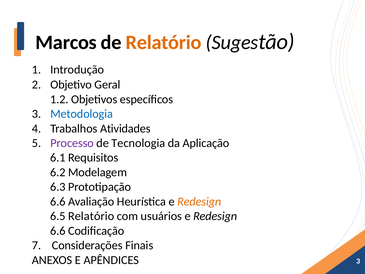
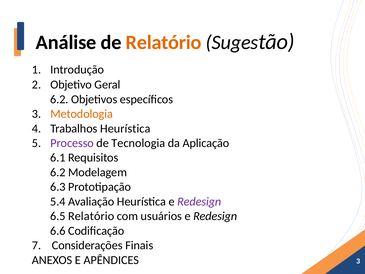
Marcos: Marcos -> Análise
1.2 at (59, 99): 1.2 -> 6.2
Metodologia colour: blue -> orange
Trabalhos Atividades: Atividades -> Heurística
6.6 at (58, 201): 6.6 -> 5.4
Redesign at (199, 201) colour: orange -> purple
